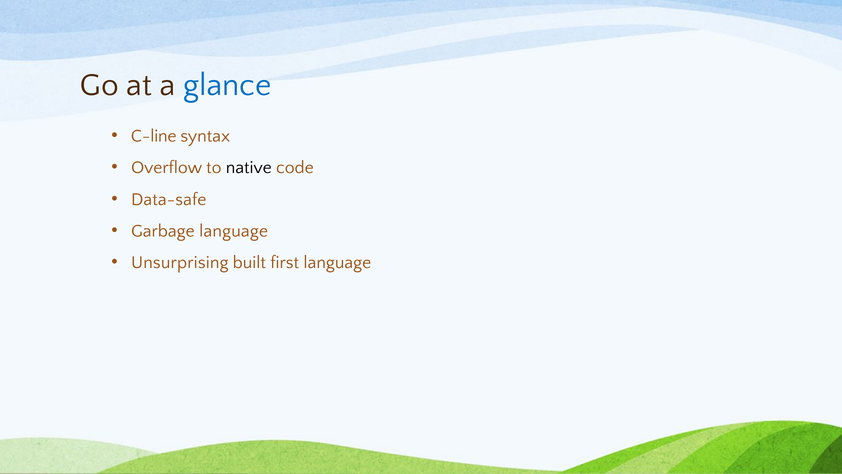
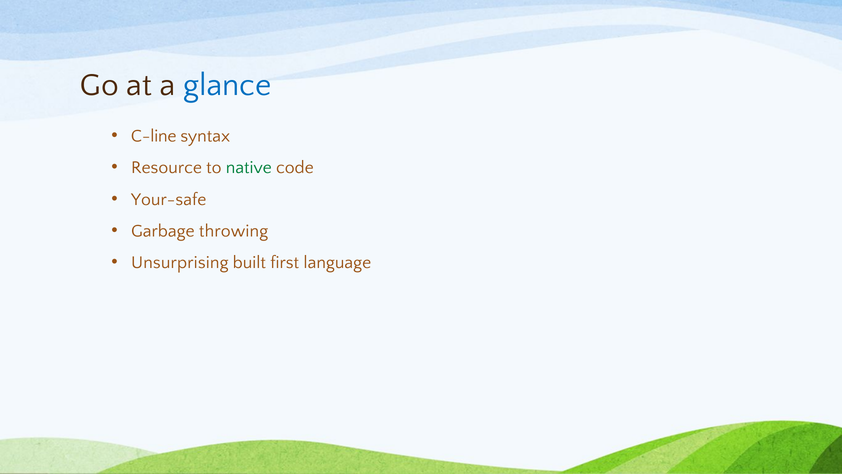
Overflow: Overflow -> Resource
native colour: black -> green
Data-safe: Data-safe -> Your-safe
Garbage language: language -> throwing
